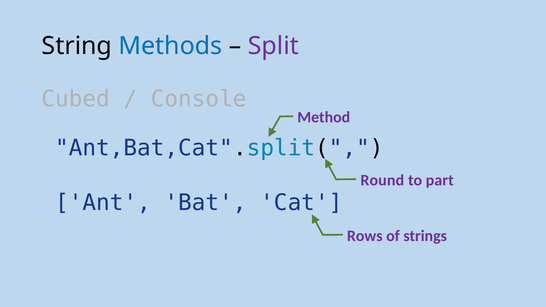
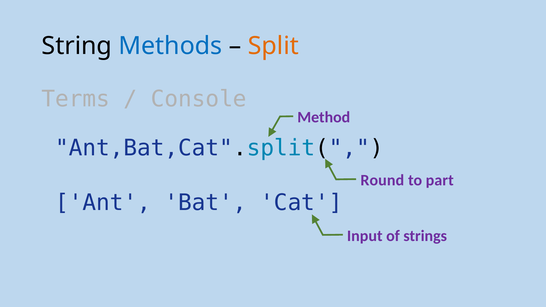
Split colour: purple -> orange
Cubed: Cubed -> Terms
Rows: Rows -> Input
